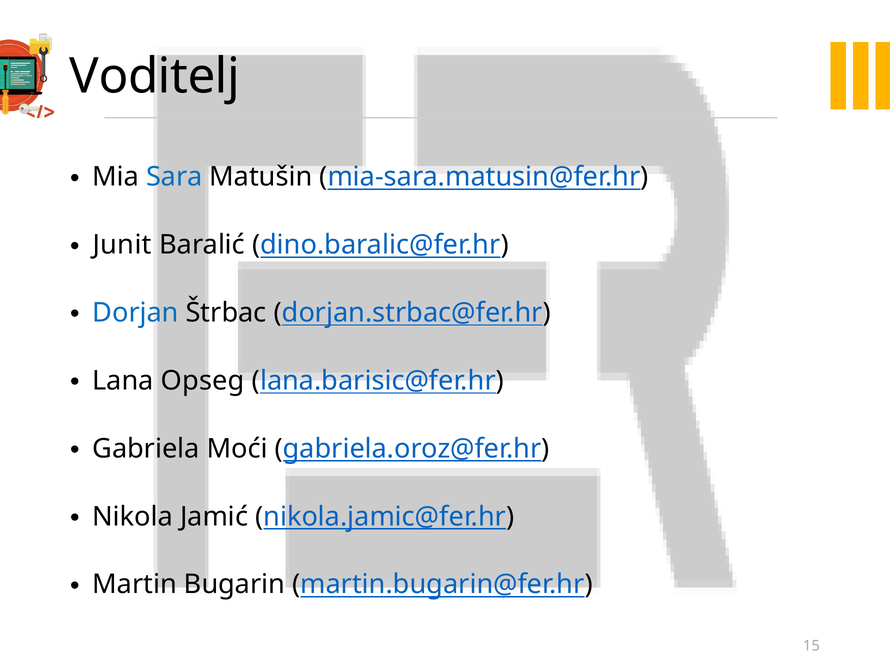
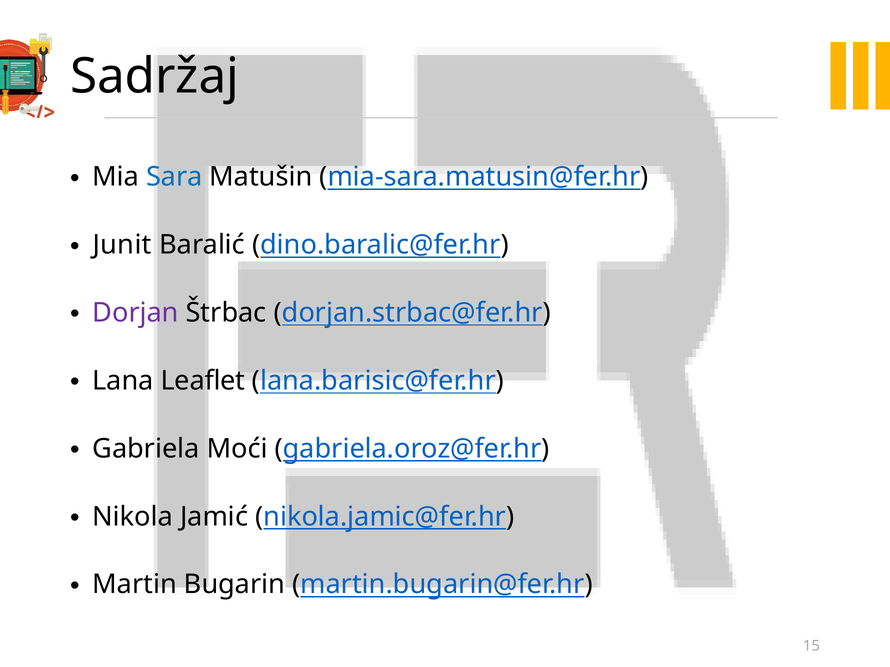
Voditelj: Voditelj -> Sadržaj
Dorjan colour: blue -> purple
Opseg: Opseg -> Leaflet
